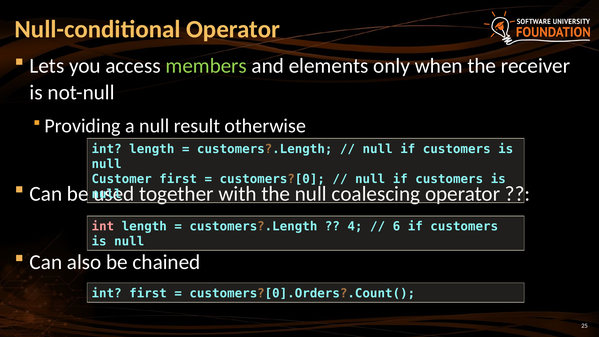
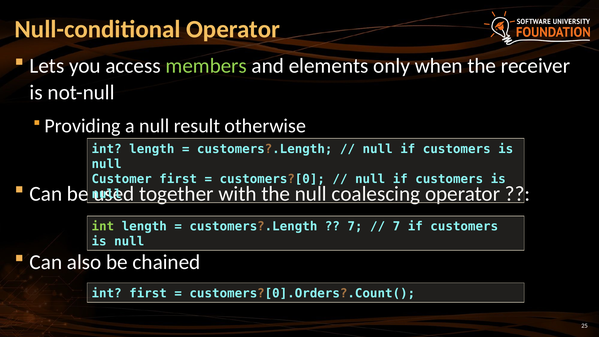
int at (103, 227) colour: pink -> light green
4 at (355, 227): 4 -> 7
6 at (396, 227): 6 -> 7
